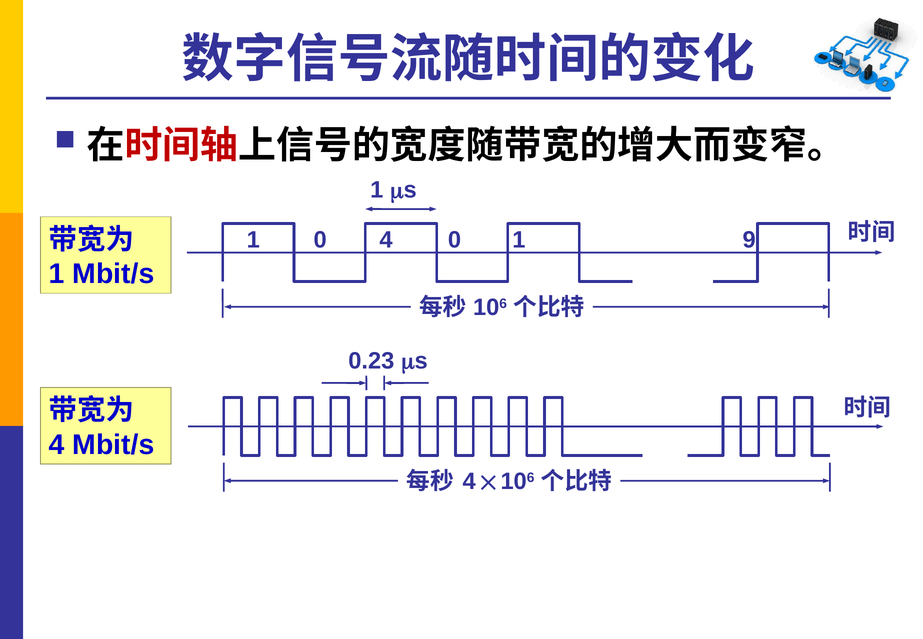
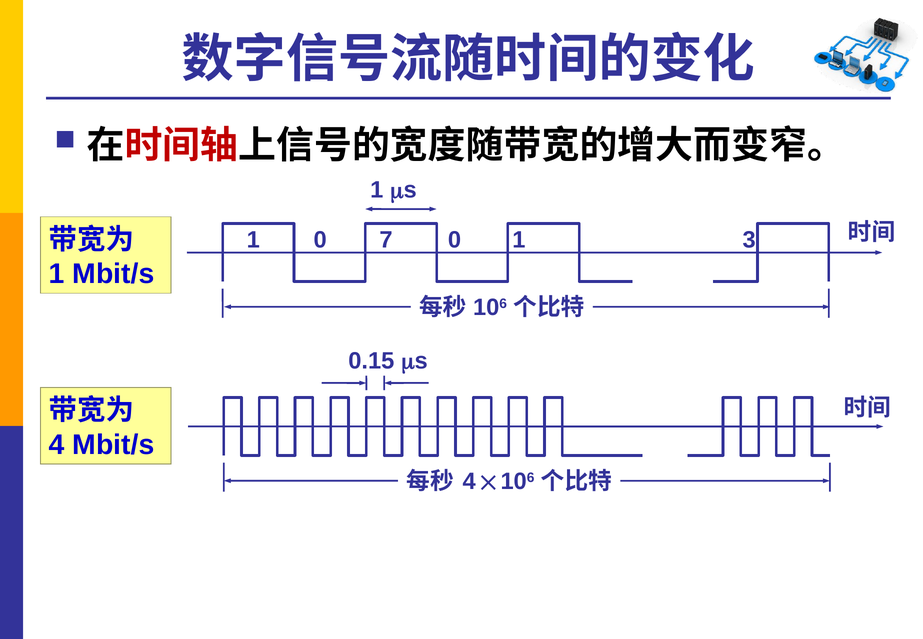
0 4: 4 -> 7
9: 9 -> 3
0.23: 0.23 -> 0.15
